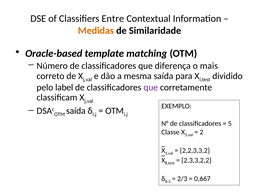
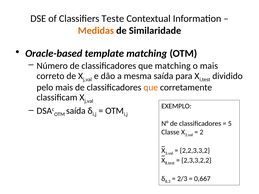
Entre: Entre -> Teste
que diferença: diferença -> matching
pelo label: label -> mais
que at (151, 88) colour: purple -> orange
